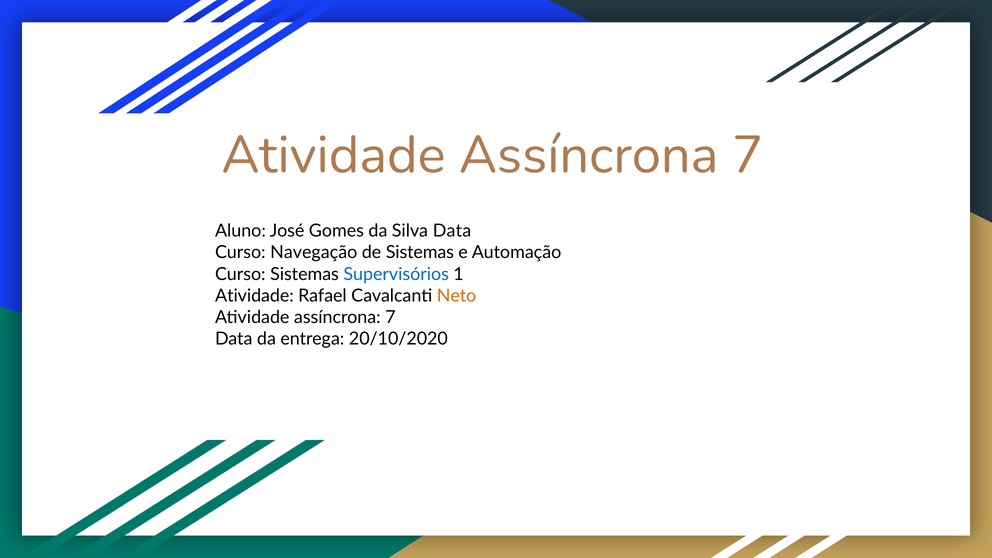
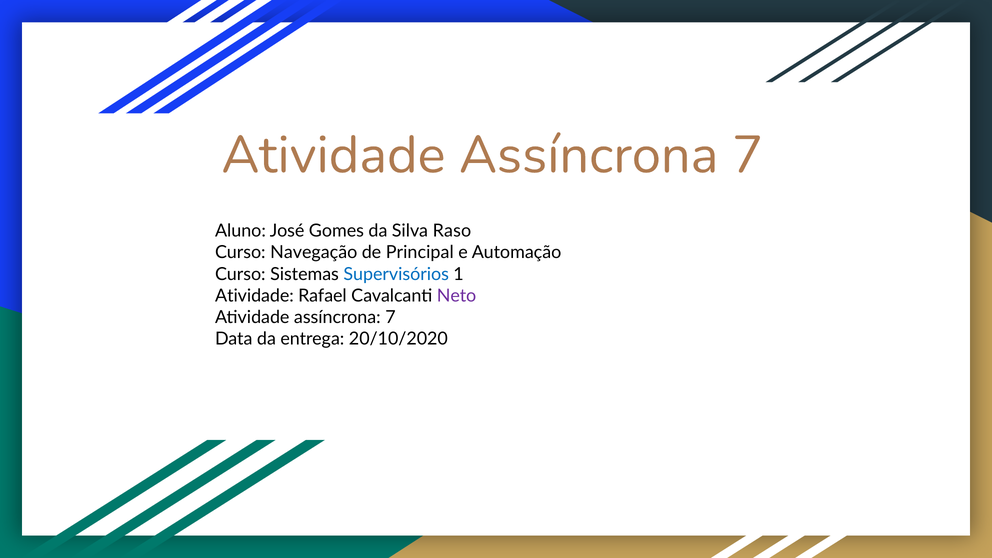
Silva Data: Data -> Raso
de Sistemas: Sistemas -> Principal
Neto colour: orange -> purple
